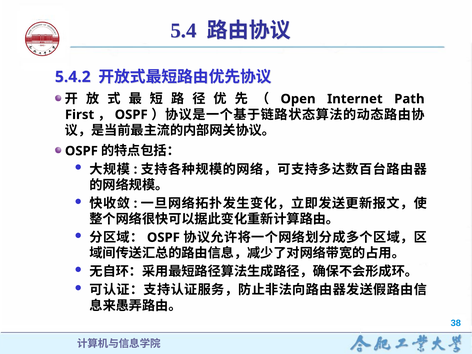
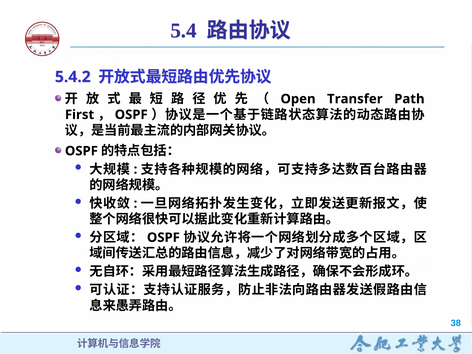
Internet: Internet -> Transfer
